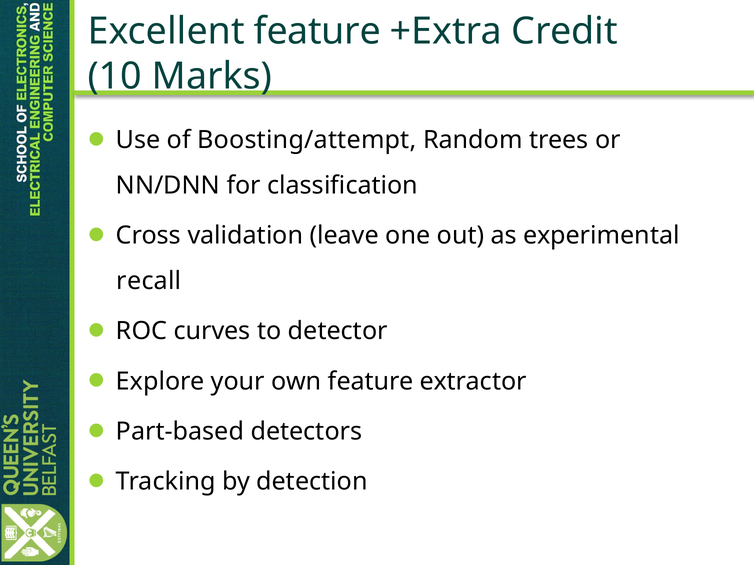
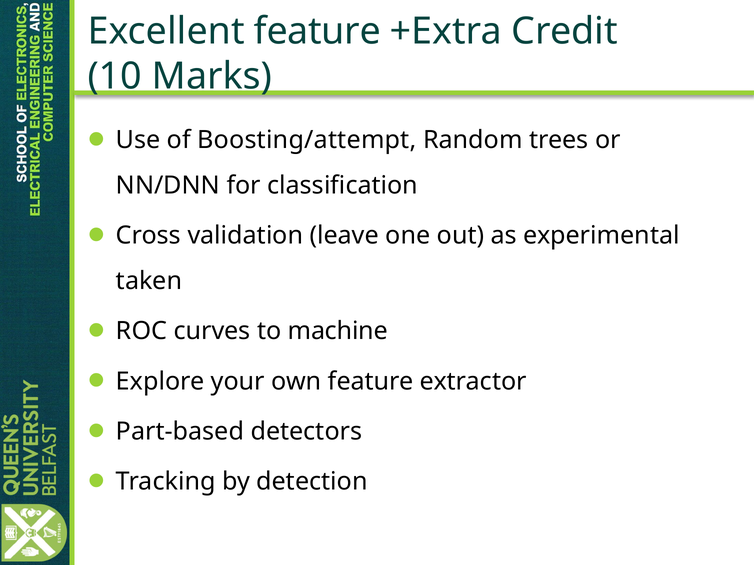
recall: recall -> taken
detector: detector -> machine
